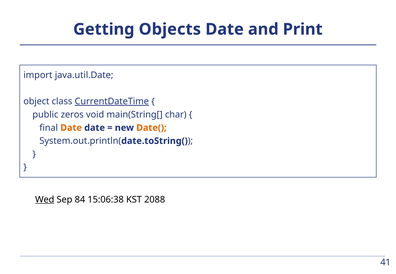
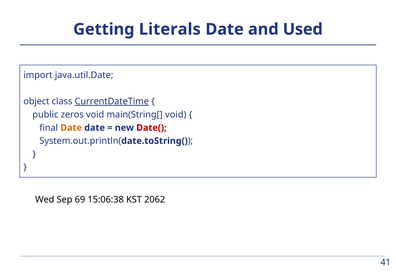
Objects: Objects -> Literals
Print: Print -> Used
main(String[ char: char -> void
Date( colour: orange -> red
Wed underline: present -> none
84: 84 -> 69
2088: 2088 -> 2062
